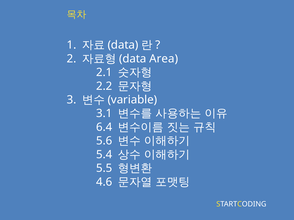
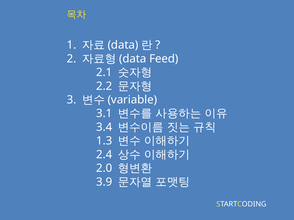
Area: Area -> Feed
6.4: 6.4 -> 3.4
5.6: 5.6 -> 1.3
5.4: 5.4 -> 2.4
5.5: 5.5 -> 2.0
4.6: 4.6 -> 3.9
